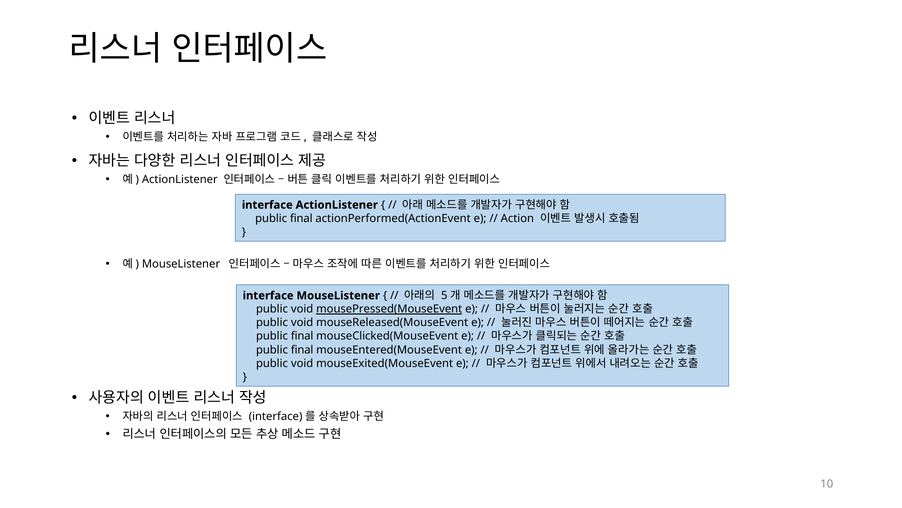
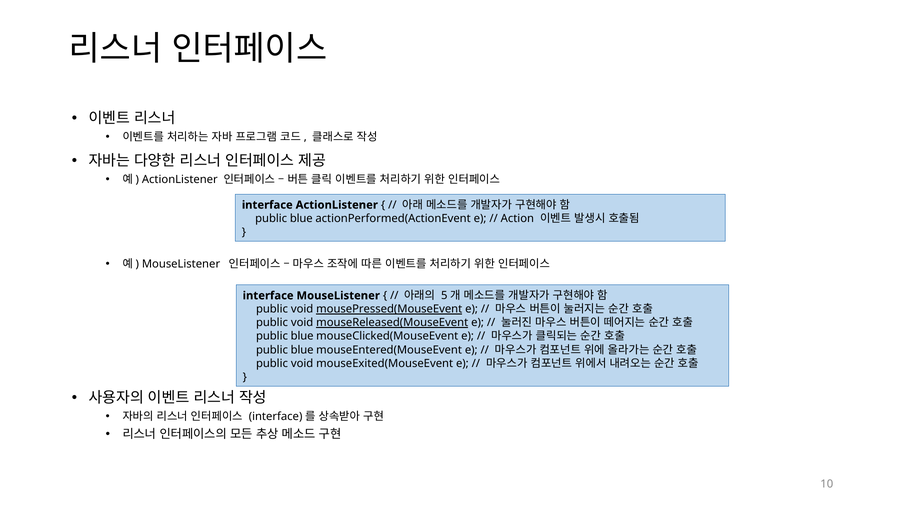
final at (301, 218): final -> blue
mouseReleased(MouseEvent underline: none -> present
final at (302, 336): final -> blue
final at (302, 349): final -> blue
